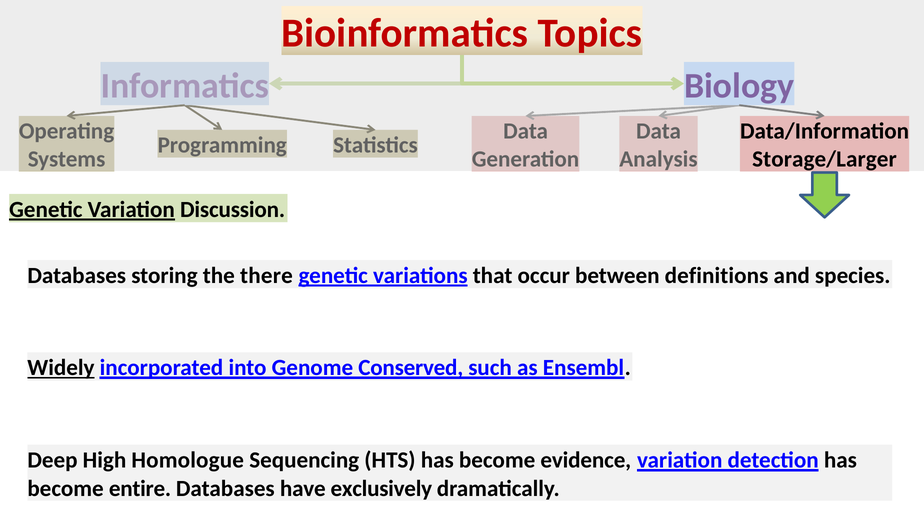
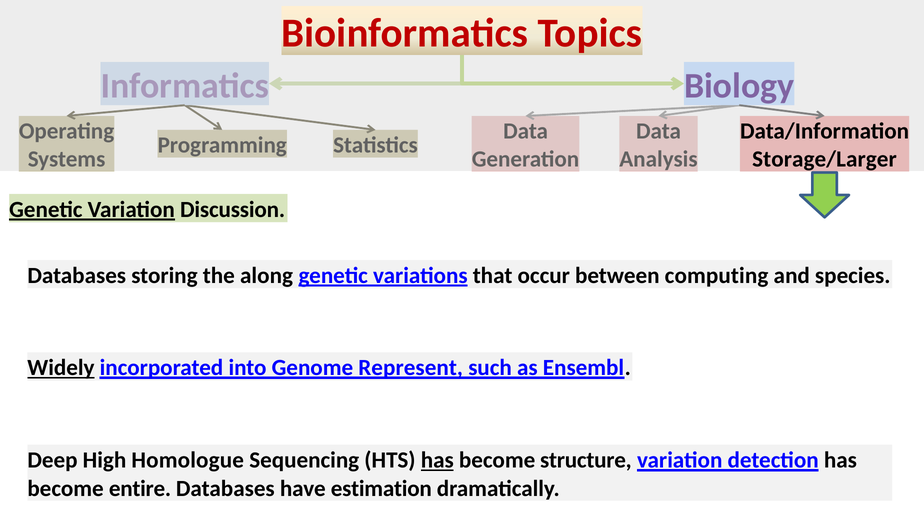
there: there -> along
definitions: definitions -> computing
Conserved: Conserved -> Represent
has at (437, 460) underline: none -> present
evidence: evidence -> structure
exclusively: exclusively -> estimation
